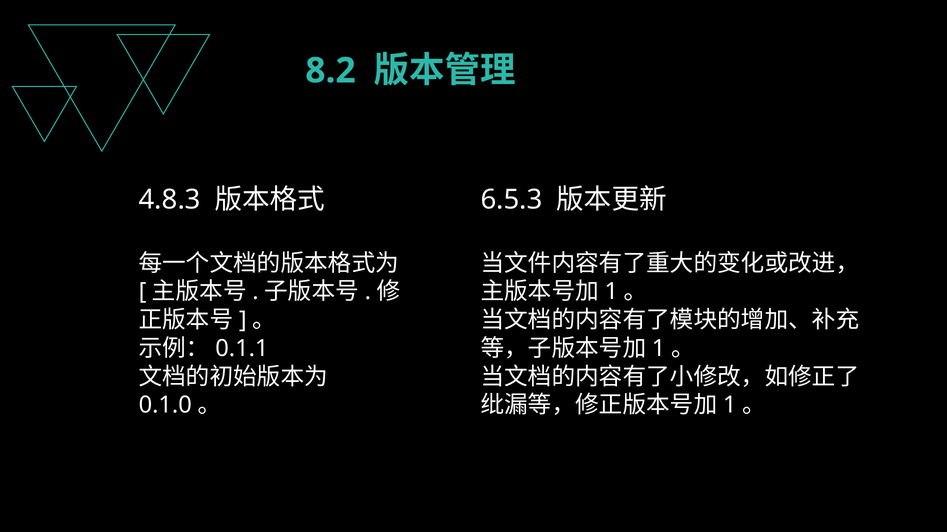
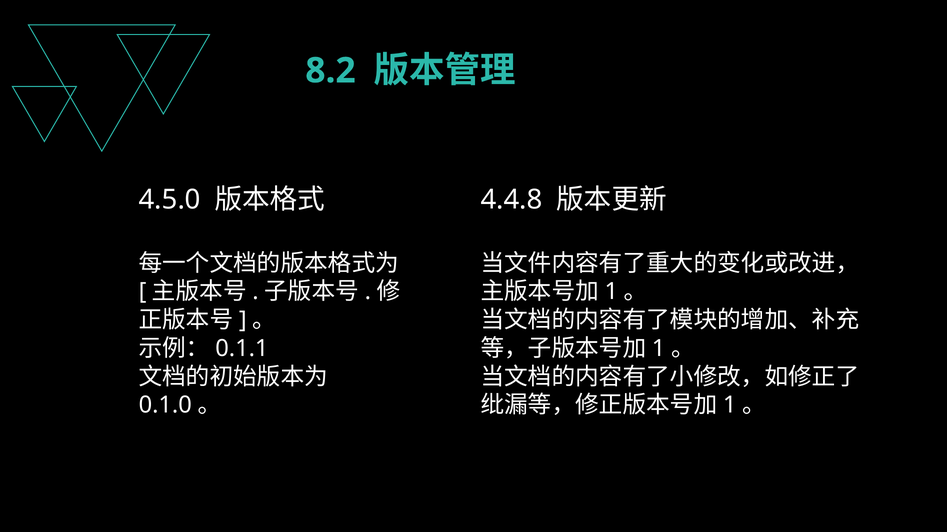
4.8.3: 4.8.3 -> 4.5.0
6.5.3: 6.5.3 -> 4.4.8
